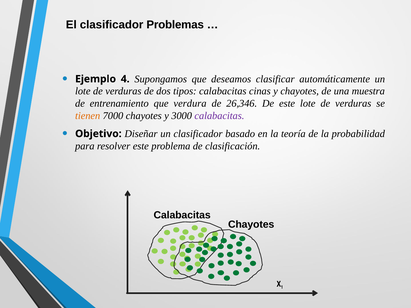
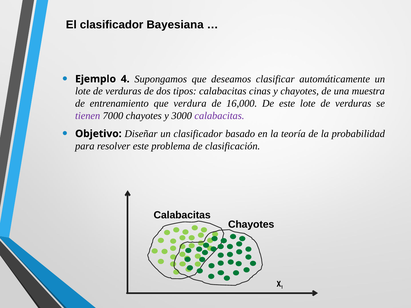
Problemas: Problemas -> Bayesiana
26,346: 26,346 -> 16,000
tienen colour: orange -> purple
